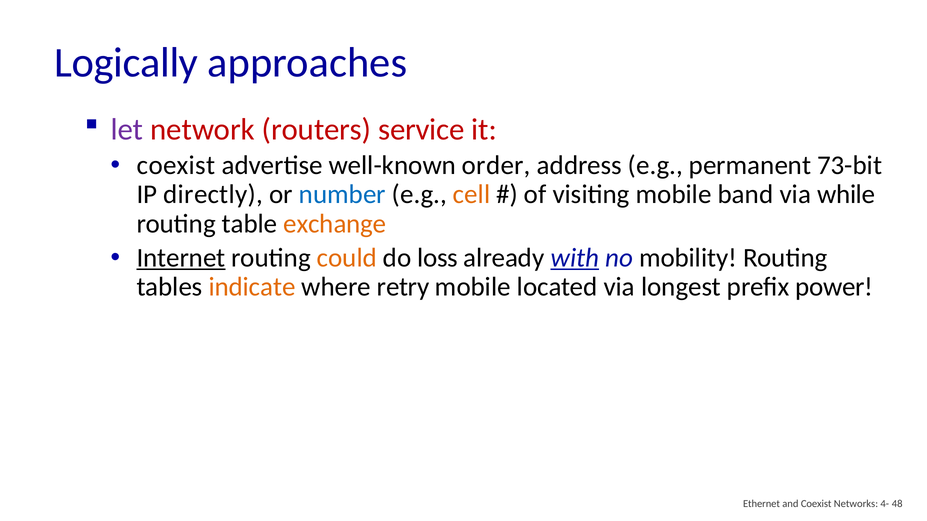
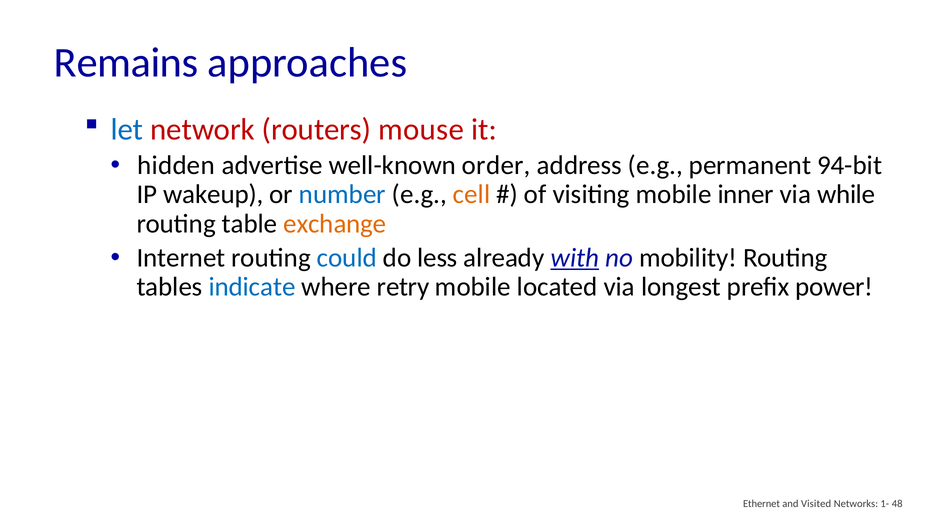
Logically: Logically -> Remains
let colour: purple -> blue
service: service -> mouse
coexist at (176, 166): coexist -> hidden
73-bit: 73-bit -> 94-bit
directly: directly -> wakeup
band: band -> inner
Internet underline: present -> none
could colour: orange -> blue
loss: loss -> less
indicate colour: orange -> blue
and Coexist: Coexist -> Visited
4-: 4- -> 1-
